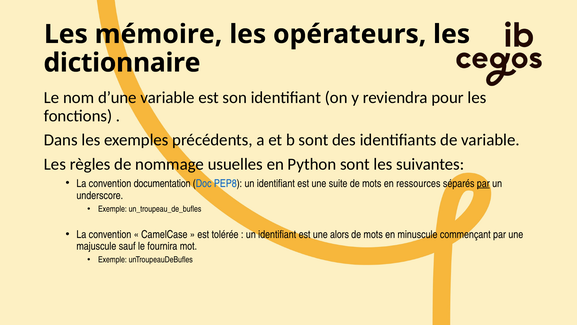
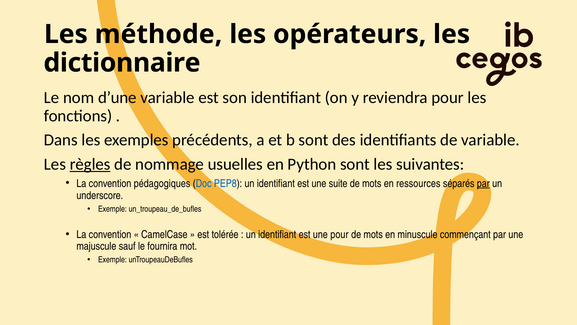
mémoire: mémoire -> méthode
règles underline: none -> present
documentation: documentation -> pédagogiques
une alors: alors -> pour
